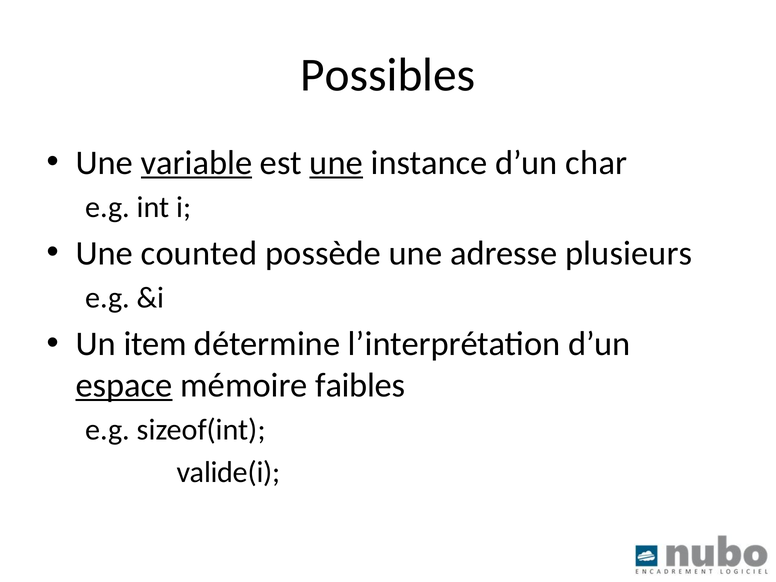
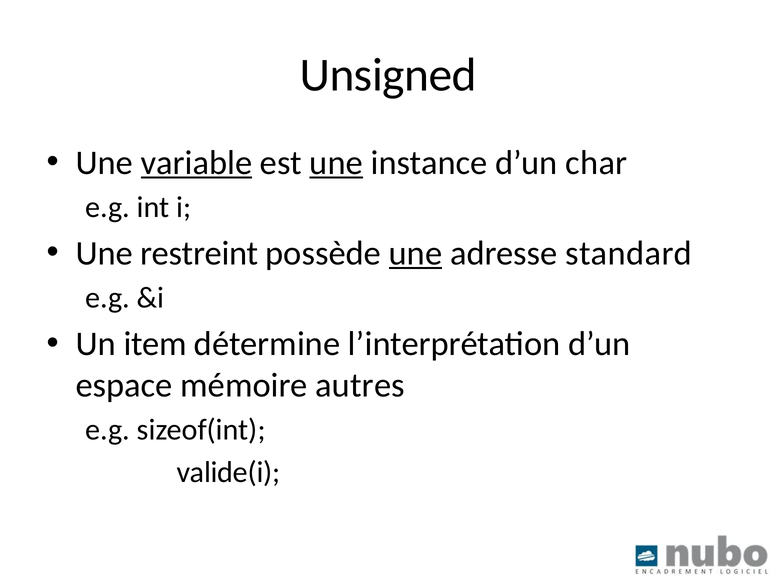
Possibles: Possibles -> Unsigned
counted: counted -> restreint
une at (415, 253) underline: none -> present
plusieurs: plusieurs -> standard
espace underline: present -> none
faibles: faibles -> autres
